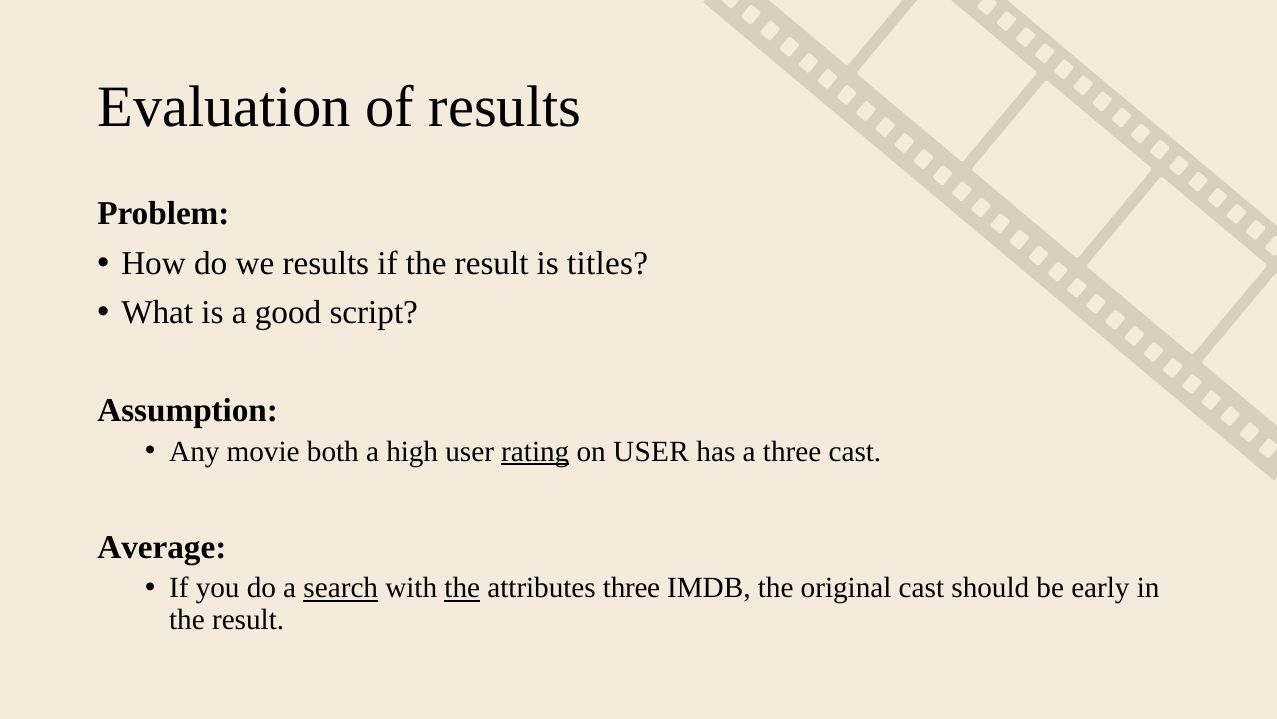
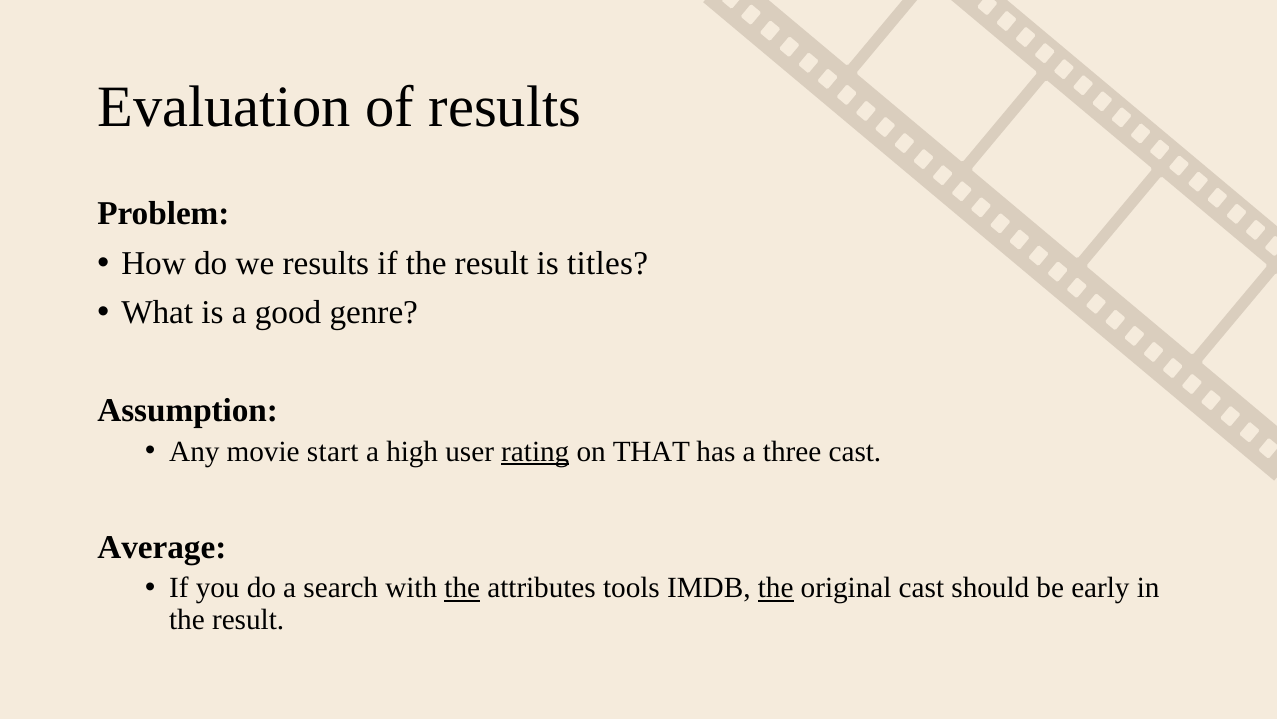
script: script -> genre
both: both -> start
on USER: USER -> THAT
search underline: present -> none
attributes three: three -> tools
the at (776, 588) underline: none -> present
